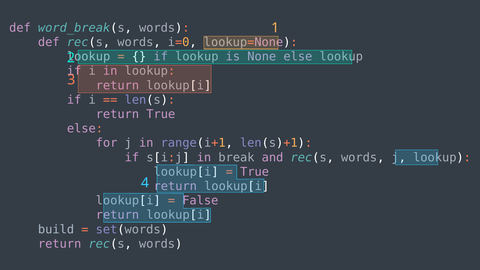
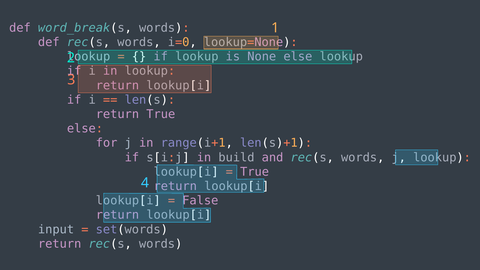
break: break -> build
build: build -> input
